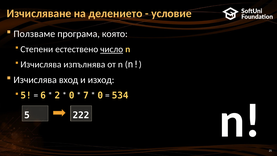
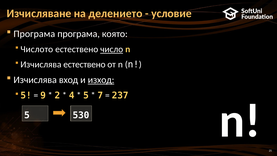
Ползваме at (34, 34): Ползваме -> Програма
Степени: Степени -> Числото
Изчислява изпълнява: изпълнява -> естествено
изход underline: none -> present
6: 6 -> 9
0 at (72, 95): 0 -> 4
7 at (86, 95): 7 -> 5
0 at (100, 95): 0 -> 7
534: 534 -> 237
222: 222 -> 530
